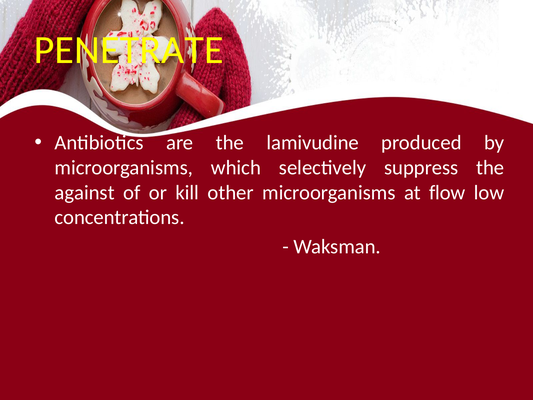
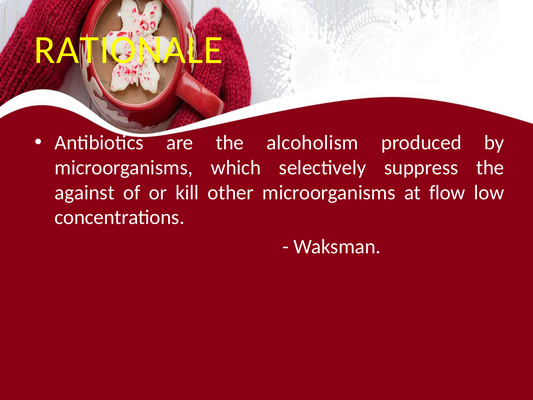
PENETRATE: PENETRATE -> RATIONALE
lamivudine: lamivudine -> alcoholism
